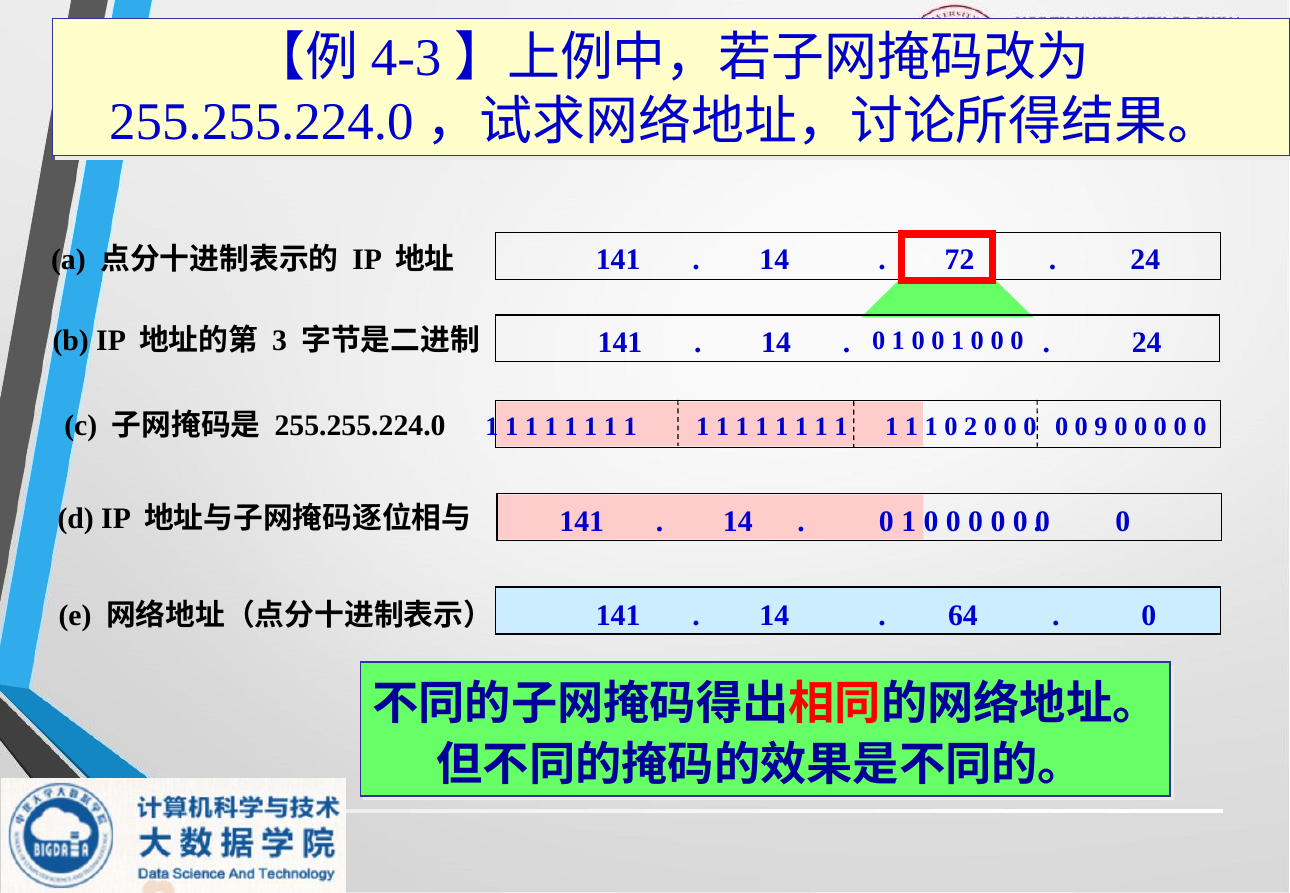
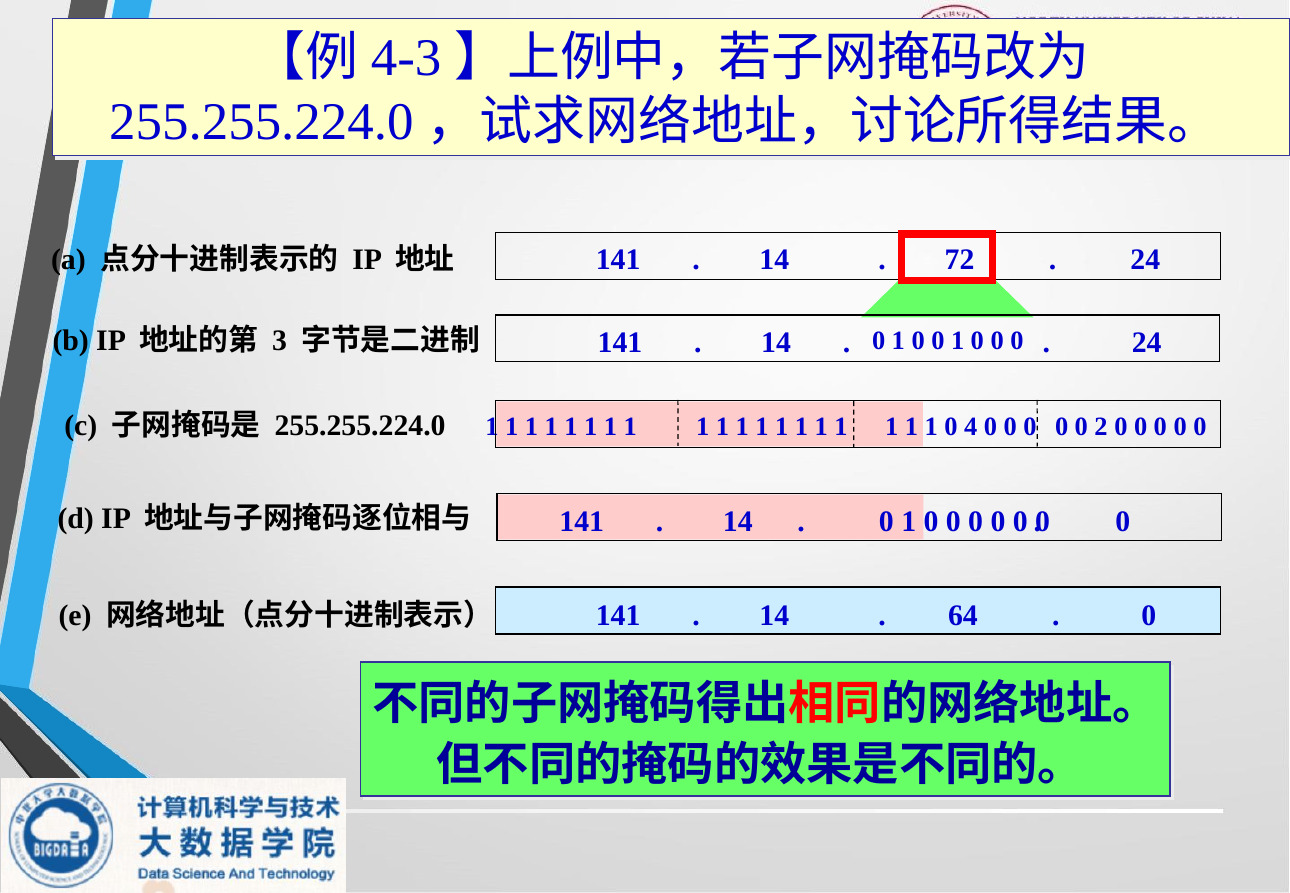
9: 9 -> 2
2: 2 -> 4
